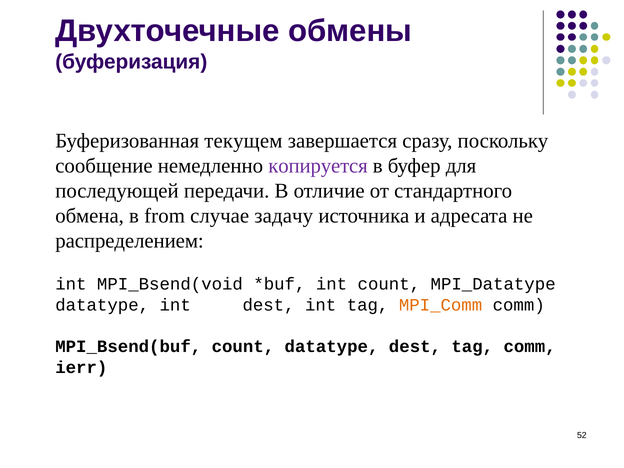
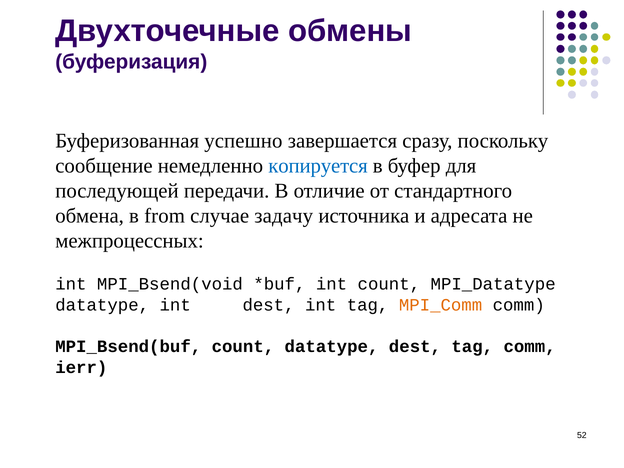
текущем: текущем -> успешно
копируется colour: purple -> blue
распределением: распределением -> межпроцессных
